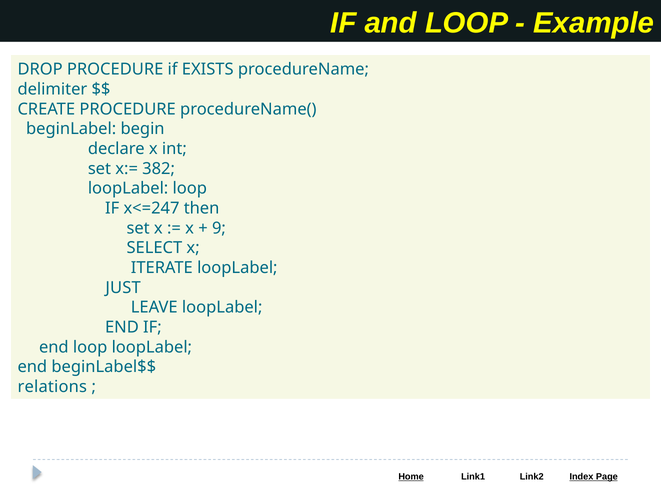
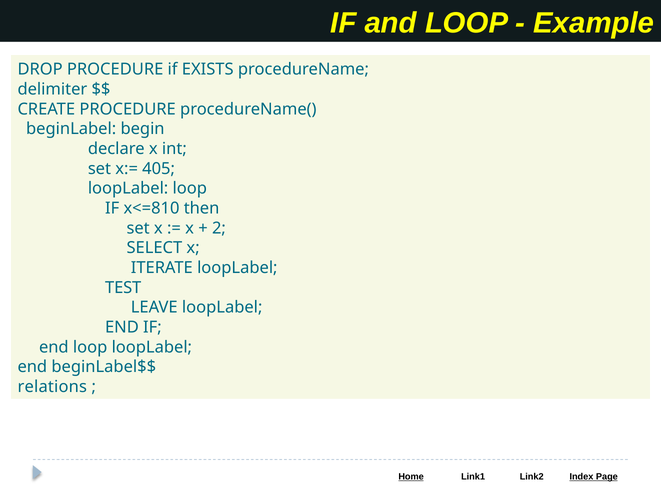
382: 382 -> 405
x<=247: x<=247 -> x<=810
9: 9 -> 2
JUST: JUST -> TEST
